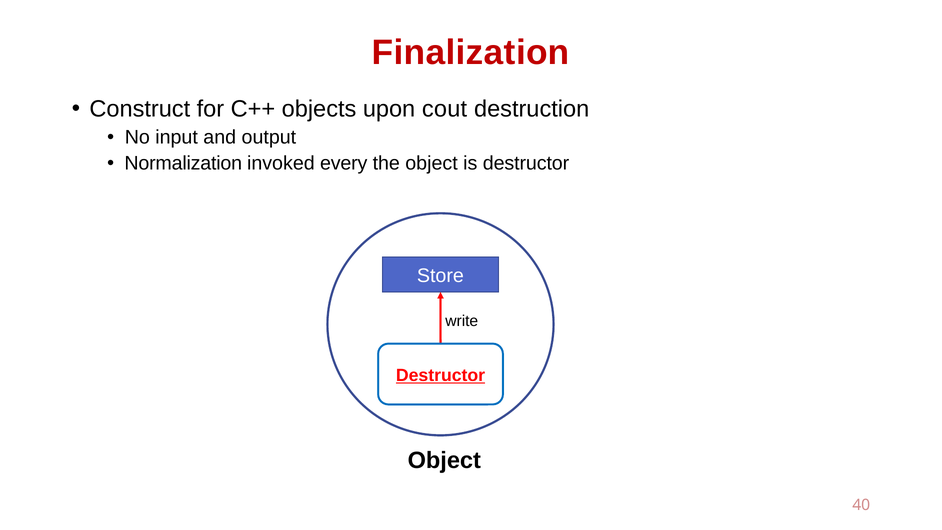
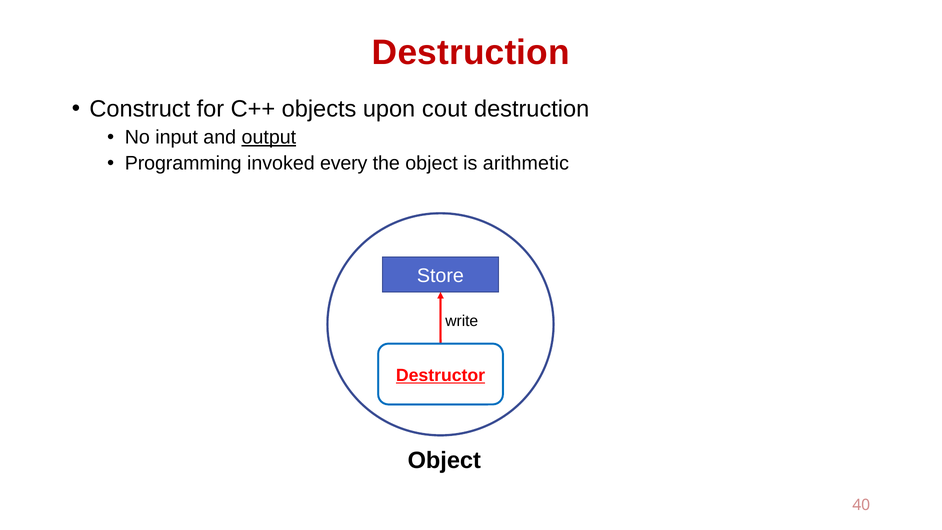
Finalization at (471, 53): Finalization -> Destruction
output underline: none -> present
Normalization: Normalization -> Programming
is destructor: destructor -> arithmetic
